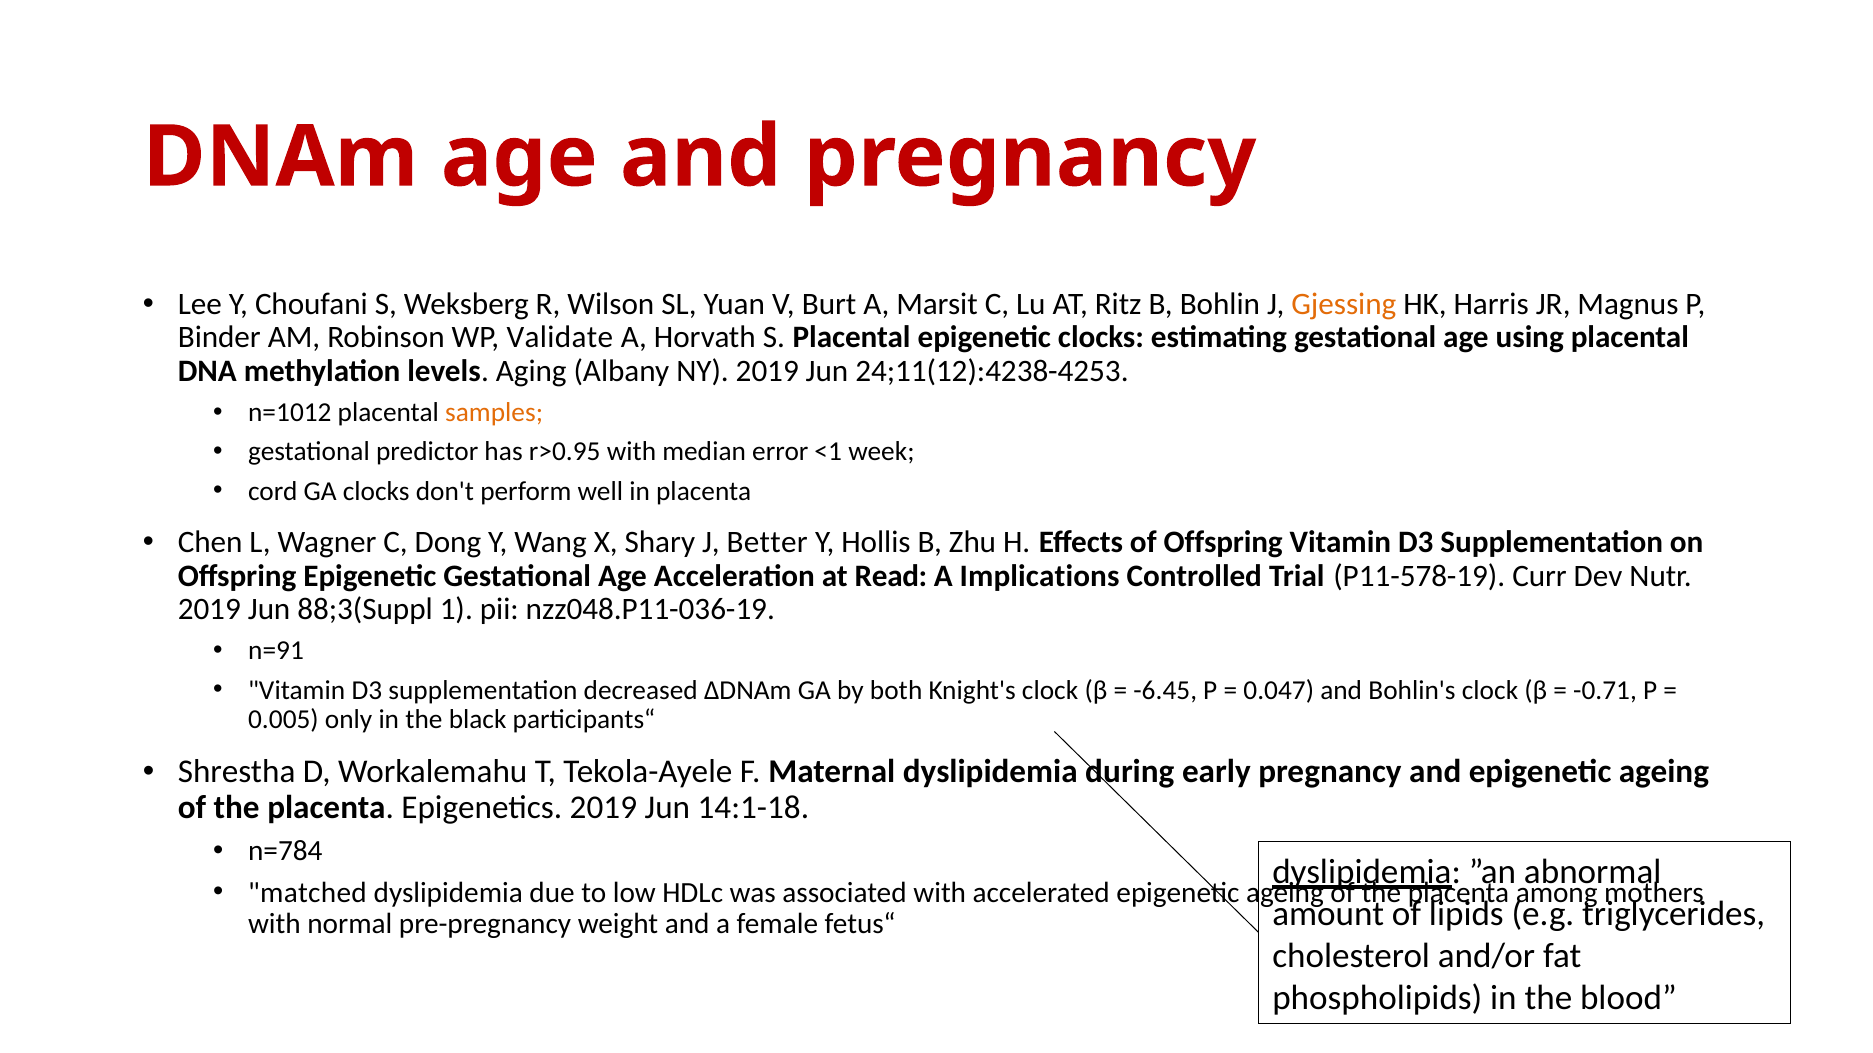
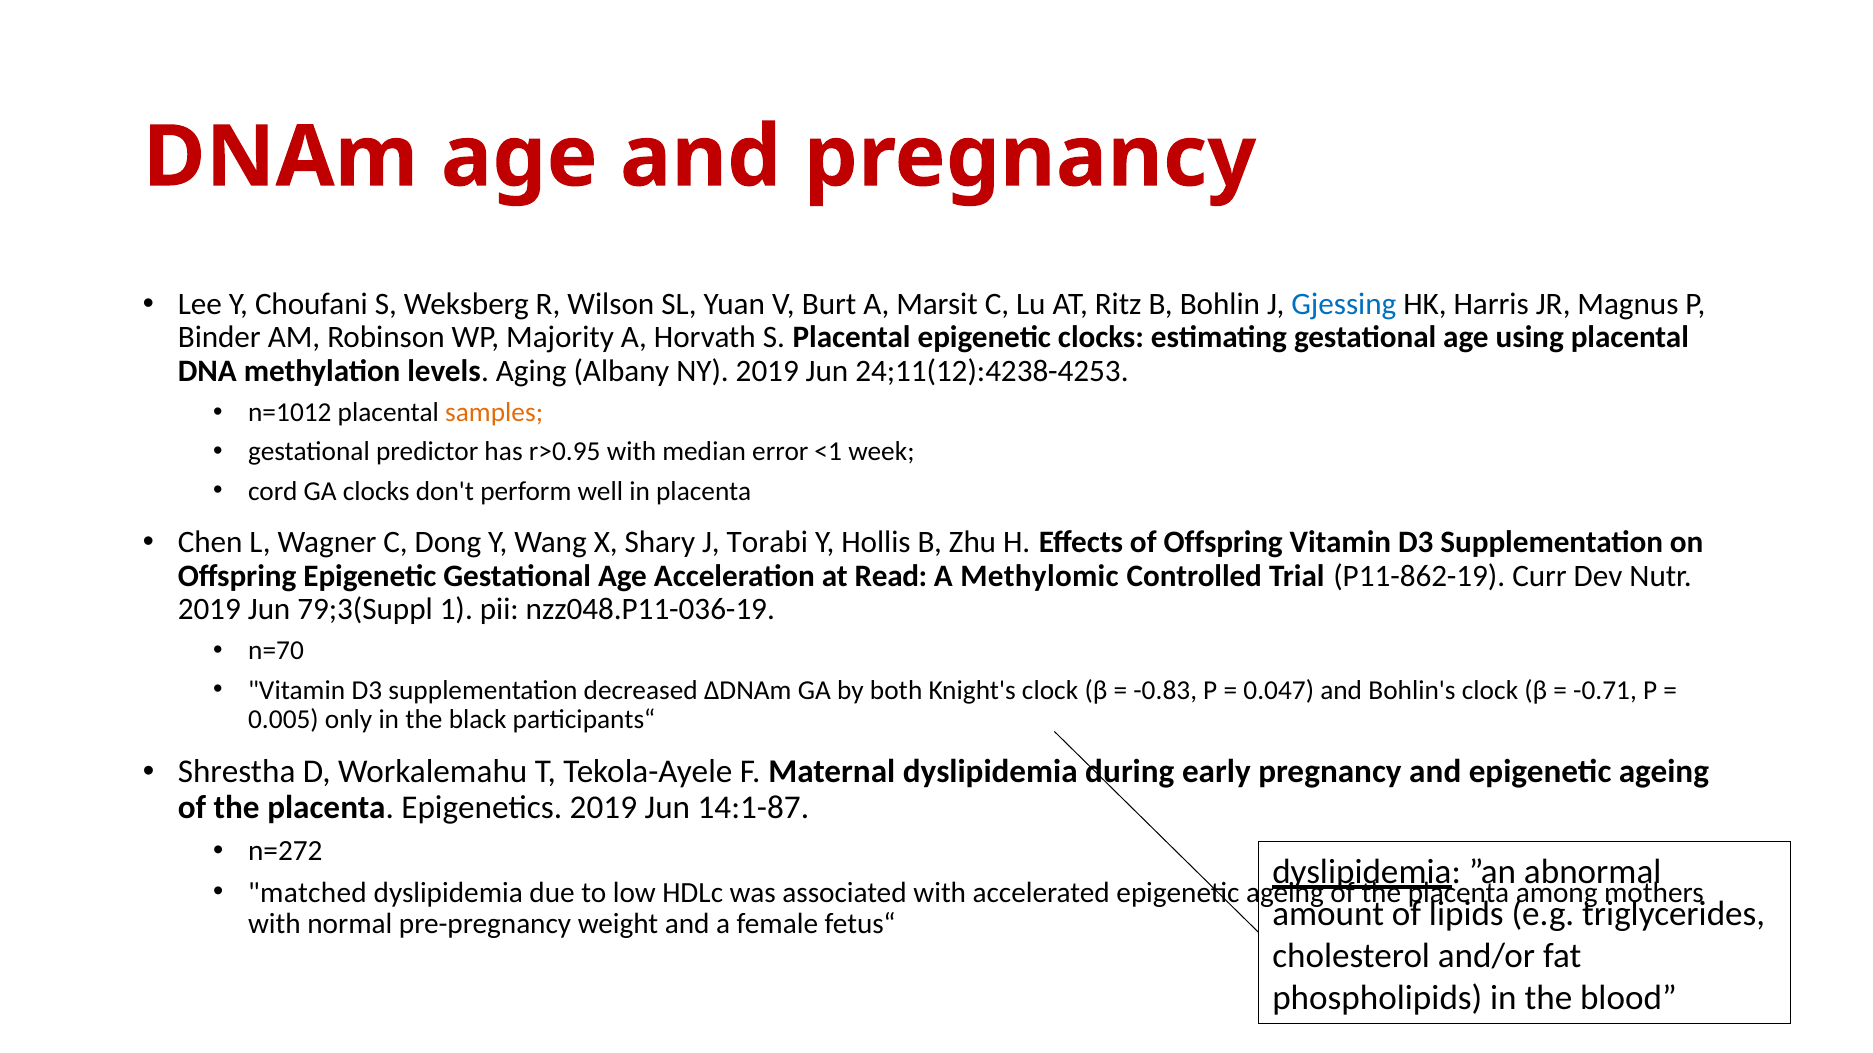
Gjessing colour: orange -> blue
Validate: Validate -> Majority
Better: Better -> Torabi
Implications: Implications -> Methylomic
P11-578-19: P11-578-19 -> P11-862-19
88;3(Suppl: 88;3(Suppl -> 79;3(Suppl
n=91: n=91 -> n=70
-6.45: -6.45 -> -0.83
14:1-18: 14:1-18 -> 14:1-87
n=784: n=784 -> n=272
